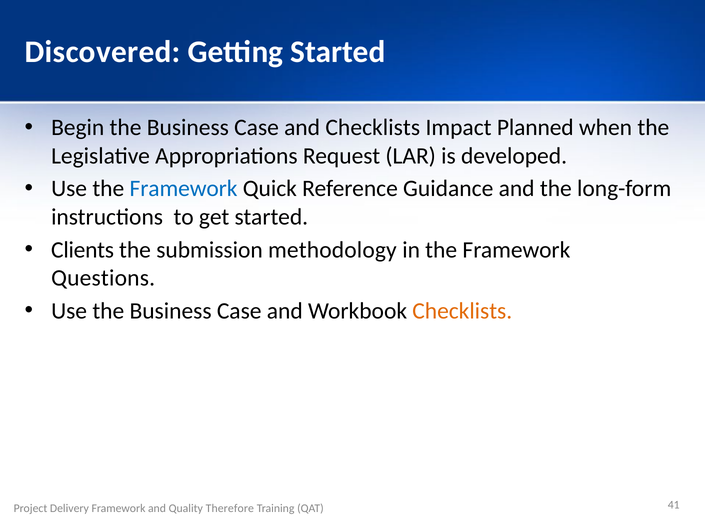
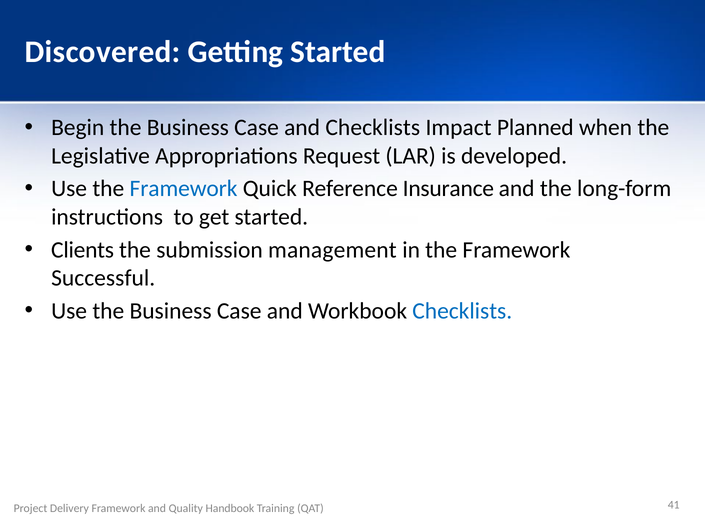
Guidance: Guidance -> Insurance
methodology: methodology -> management
Questions: Questions -> Successful
Checklists at (462, 311) colour: orange -> blue
Therefore: Therefore -> Handbook
